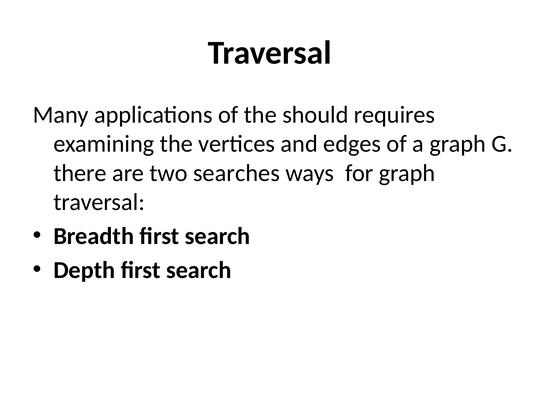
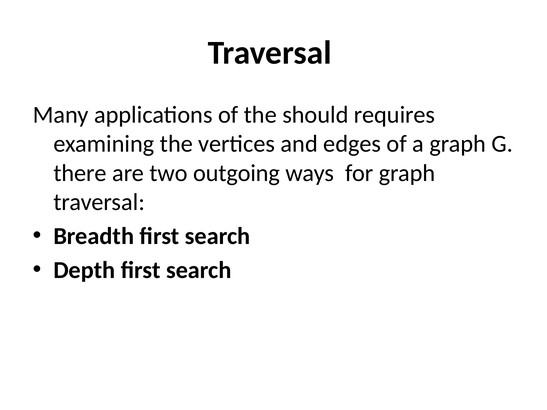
searches: searches -> outgoing
